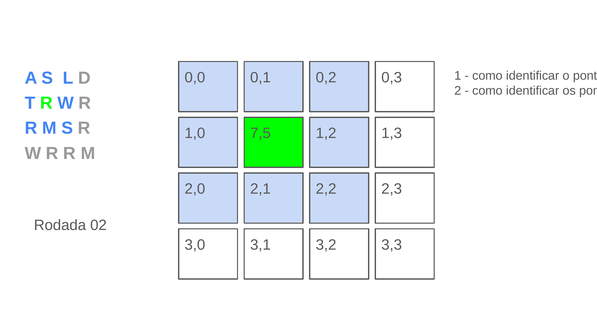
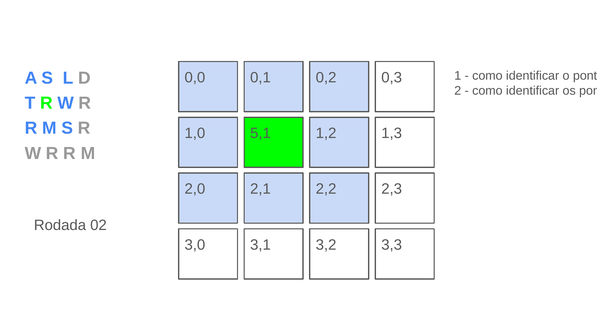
7,5: 7,5 -> 5,1
